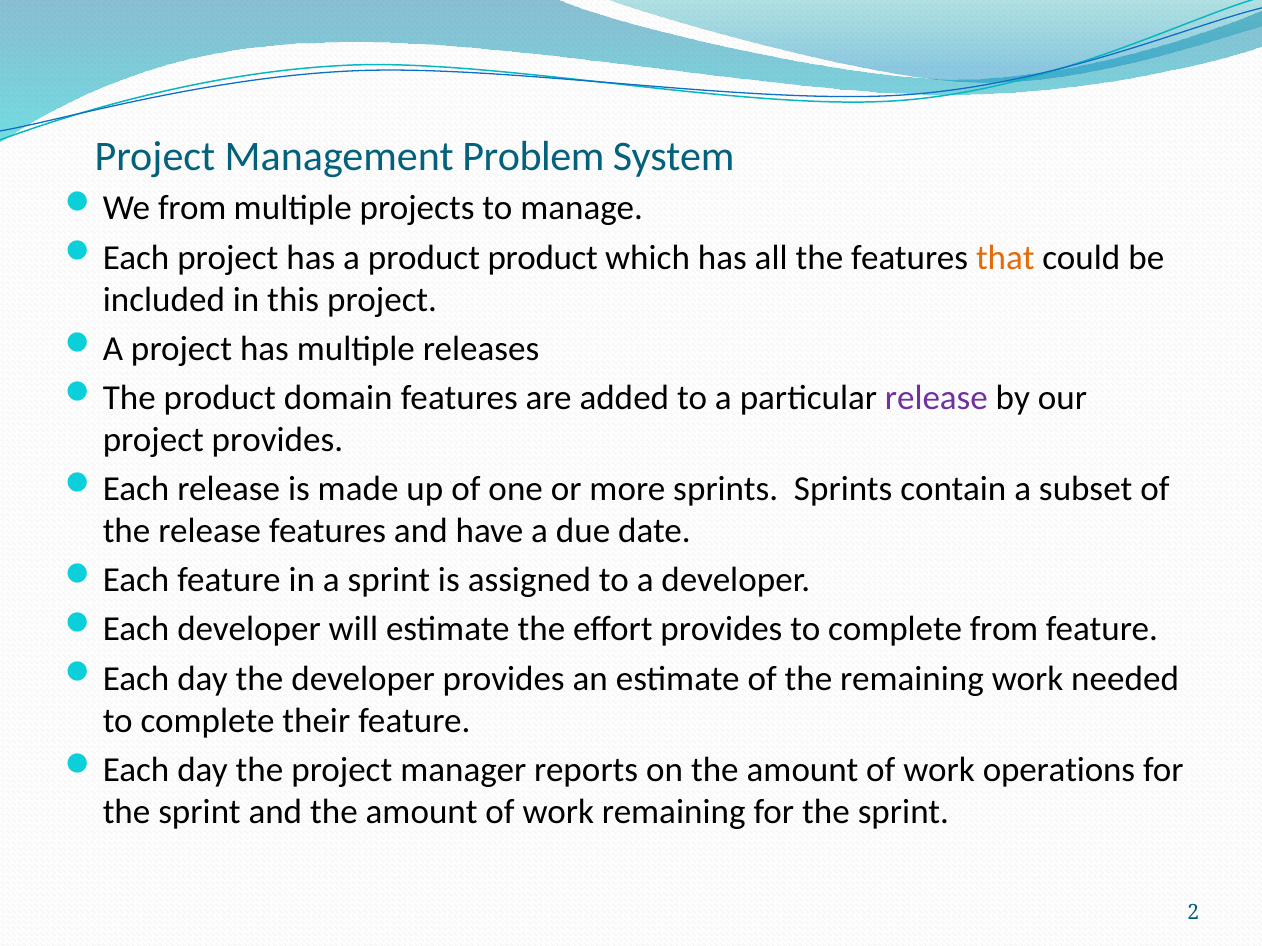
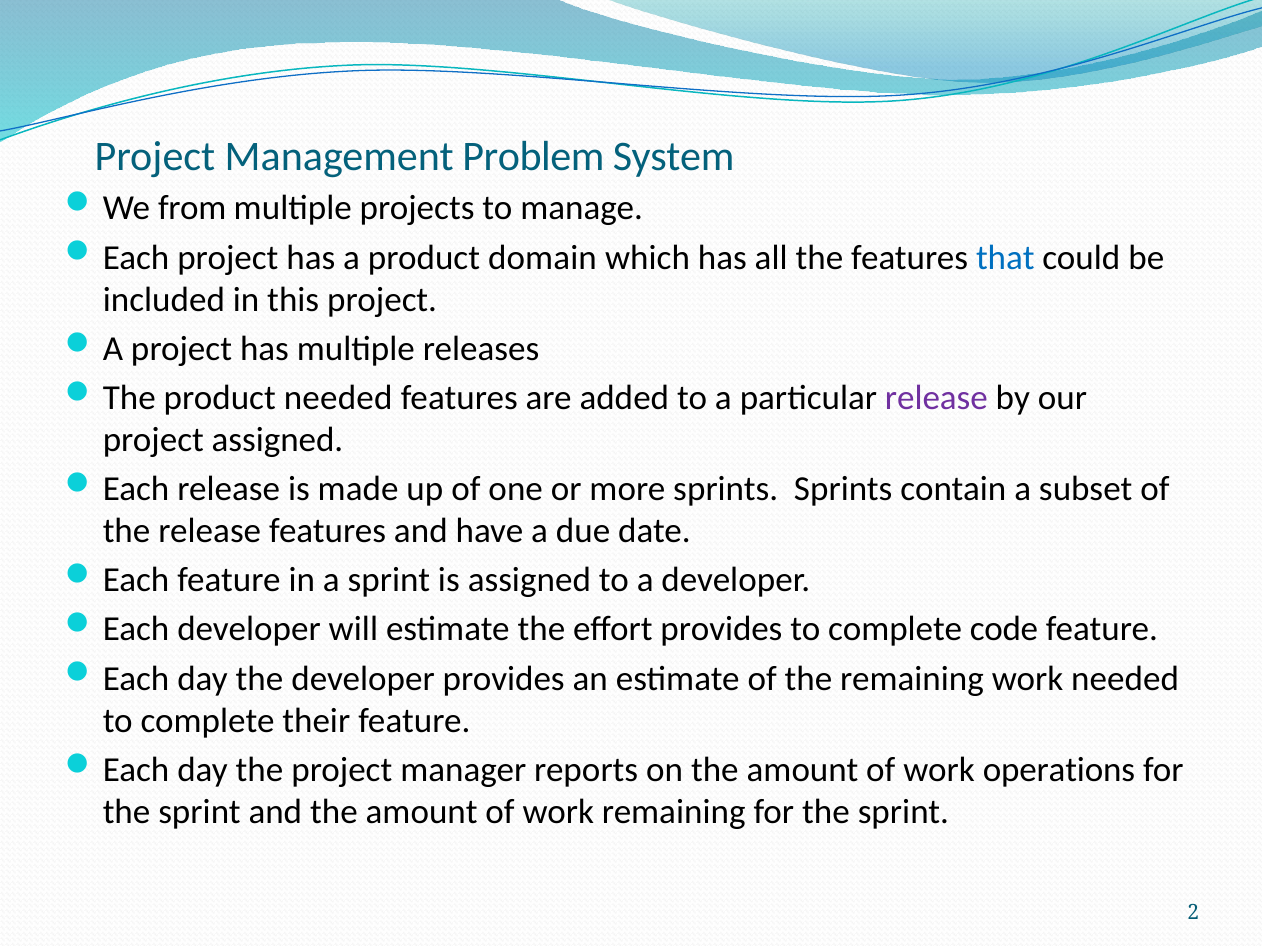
product product: product -> domain
that colour: orange -> blue
product domain: domain -> needed
project provides: provides -> assigned
complete from: from -> code
